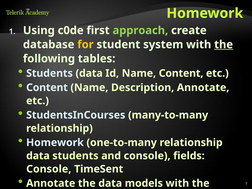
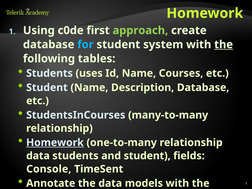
for colour: yellow -> light blue
Students data: data -> uses
Name Content: Content -> Courses
Content at (47, 88): Content -> Student
Description Annotate: Annotate -> Database
Homework at (55, 143) underline: none -> present
and console: console -> student
